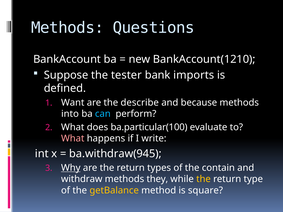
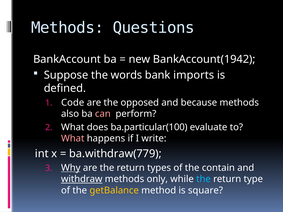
BankAccount(1210: BankAccount(1210 -> BankAccount(1942
tester: tester -> words
Want: Want -> Code
describe: describe -> opposed
into: into -> also
can colour: light blue -> pink
ba.withdraw(945: ba.withdraw(945 -> ba.withdraw(779
withdraw underline: none -> present
they: they -> only
the at (203, 179) colour: yellow -> light blue
